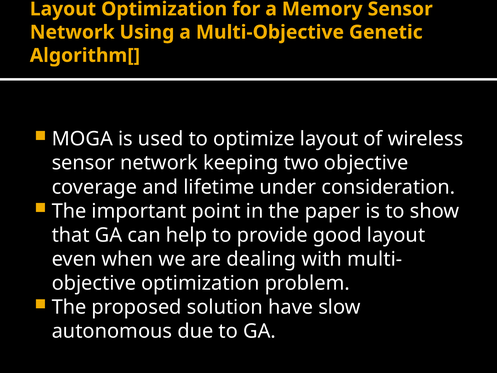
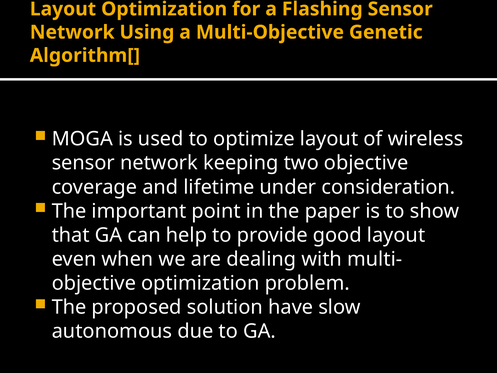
Memory: Memory -> Flashing
